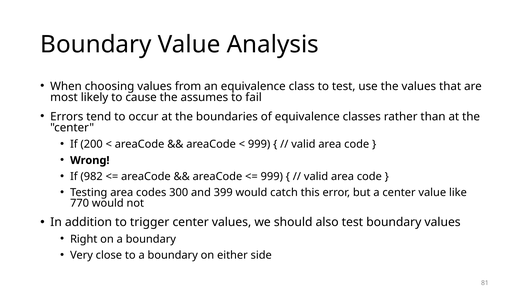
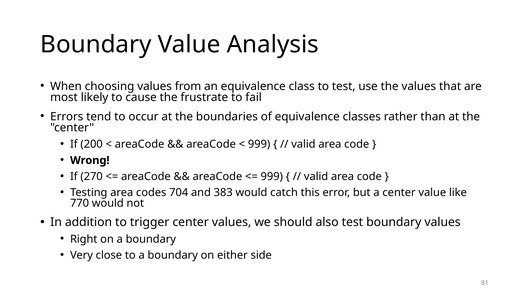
assumes: assumes -> frustrate
982: 982 -> 270
300: 300 -> 704
399: 399 -> 383
